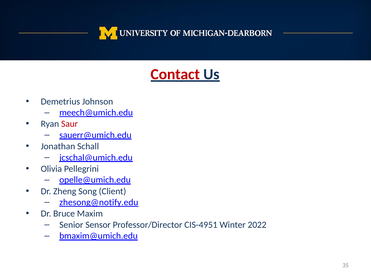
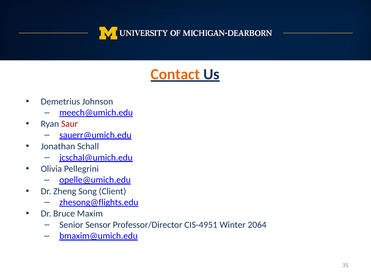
Contact colour: red -> orange
zhesong@notify.edu: zhesong@notify.edu -> zhesong@flights.edu
2022: 2022 -> 2064
